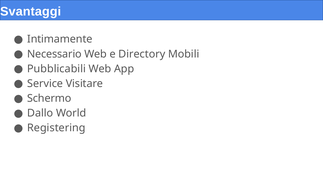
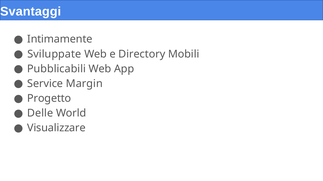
Necessario: Necessario -> Sviluppate
Visitare: Visitare -> Margin
Schermo: Schermo -> Progetto
Dallo: Dallo -> Delle
Registering: Registering -> Visualizzare
